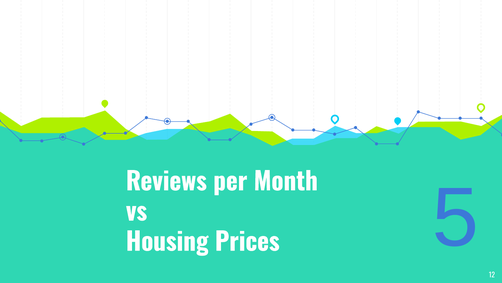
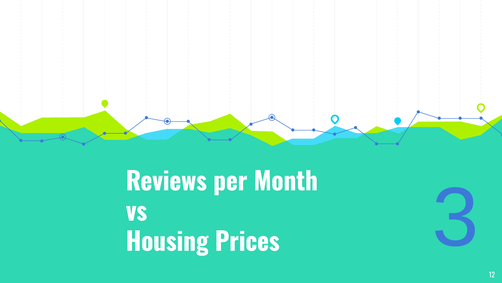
5: 5 -> 3
